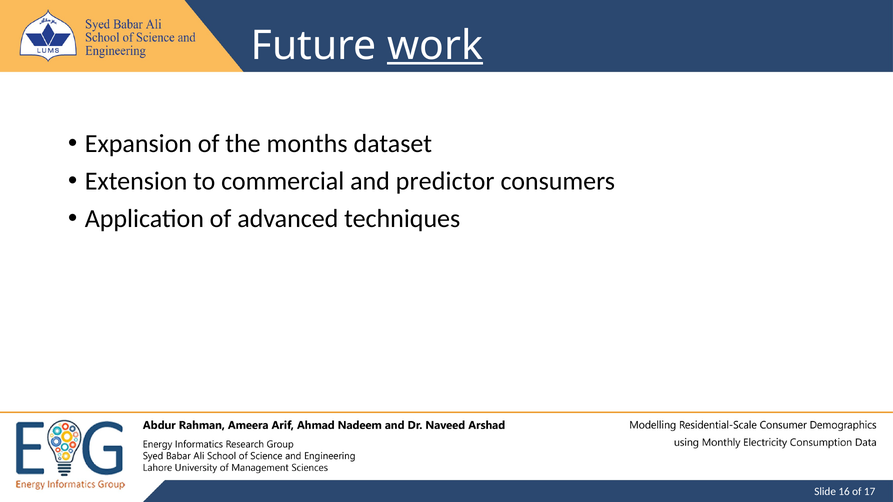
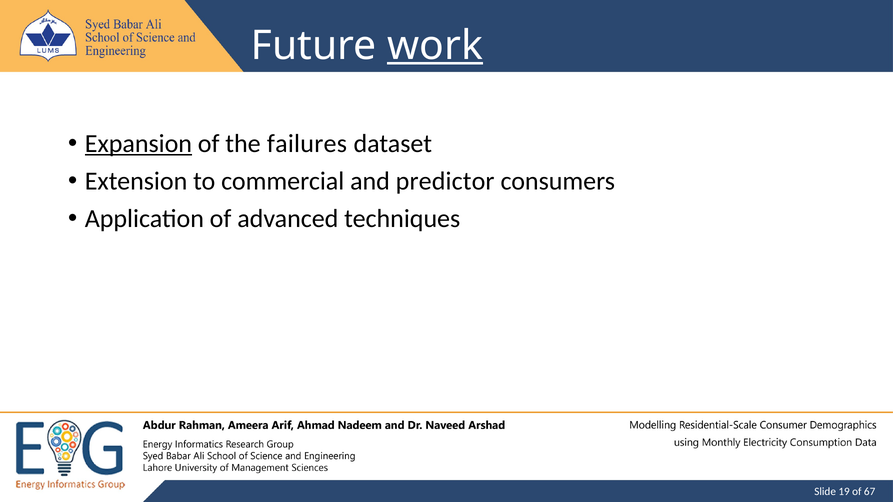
Expansion underline: none -> present
months: months -> failures
16: 16 -> 19
17: 17 -> 67
